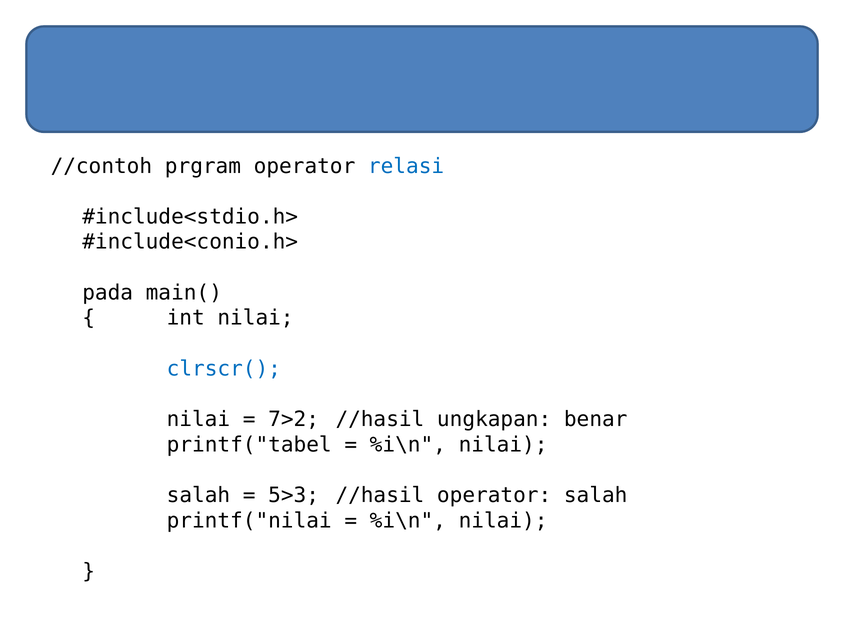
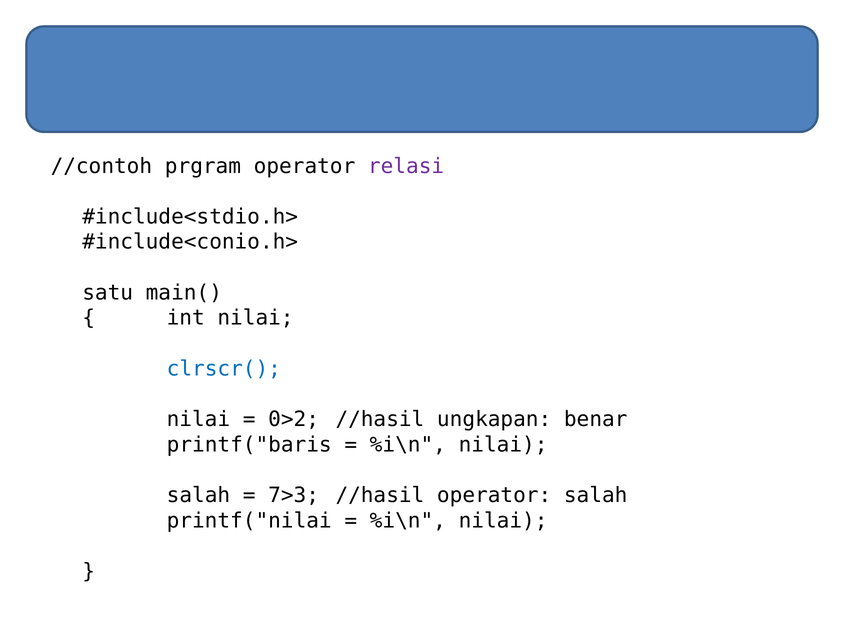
relasi colour: blue -> purple
pada: pada -> satu
7>2: 7>2 -> 0>2
printf("tabel: printf("tabel -> printf("baris
5>3: 5>3 -> 7>3
